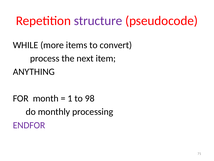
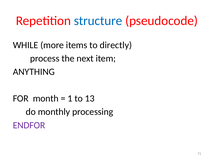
structure colour: purple -> blue
convert: convert -> directly
98: 98 -> 13
